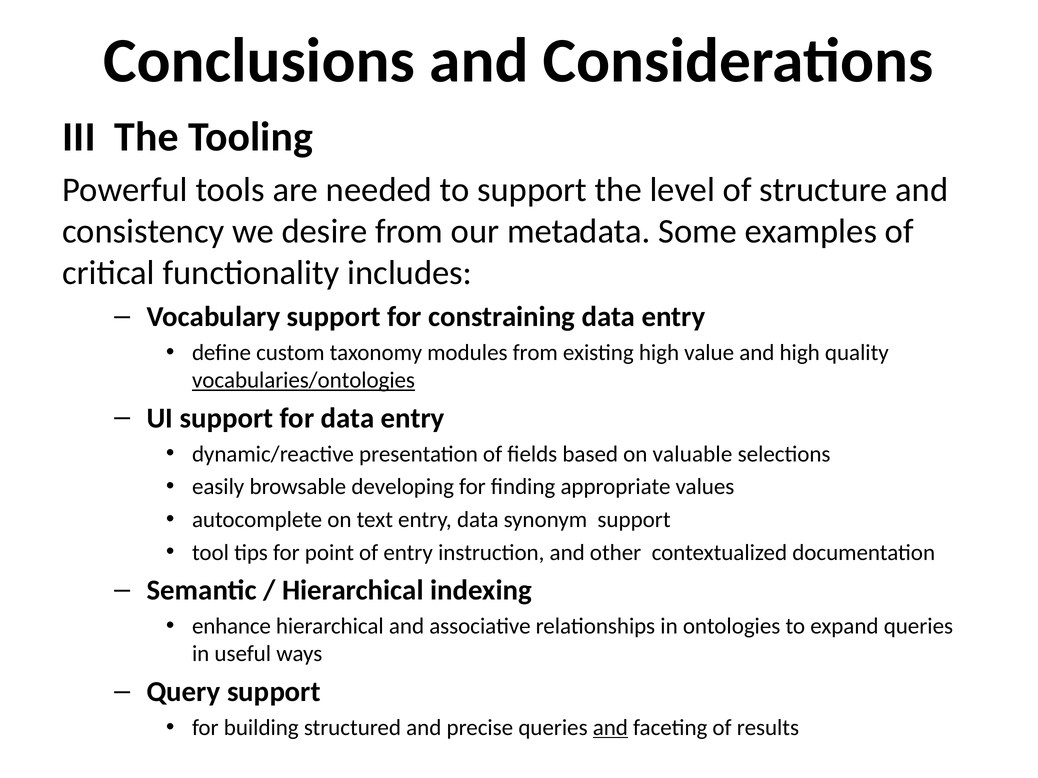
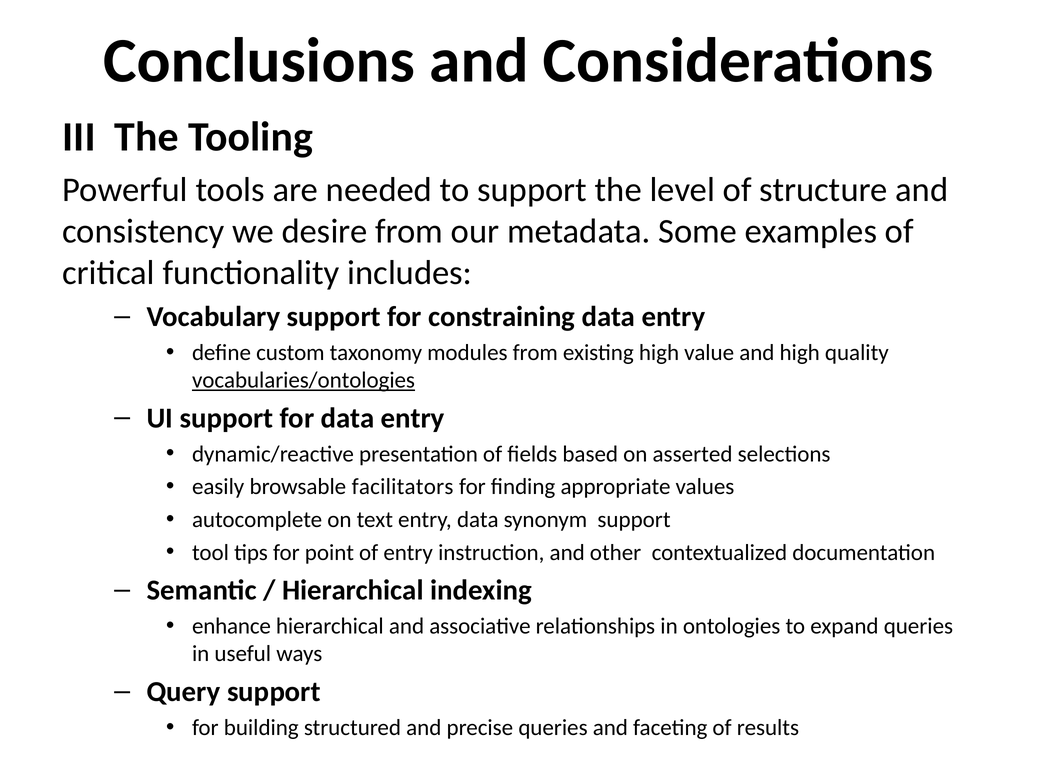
valuable: valuable -> asserted
developing: developing -> facilitators
and at (610, 728) underline: present -> none
